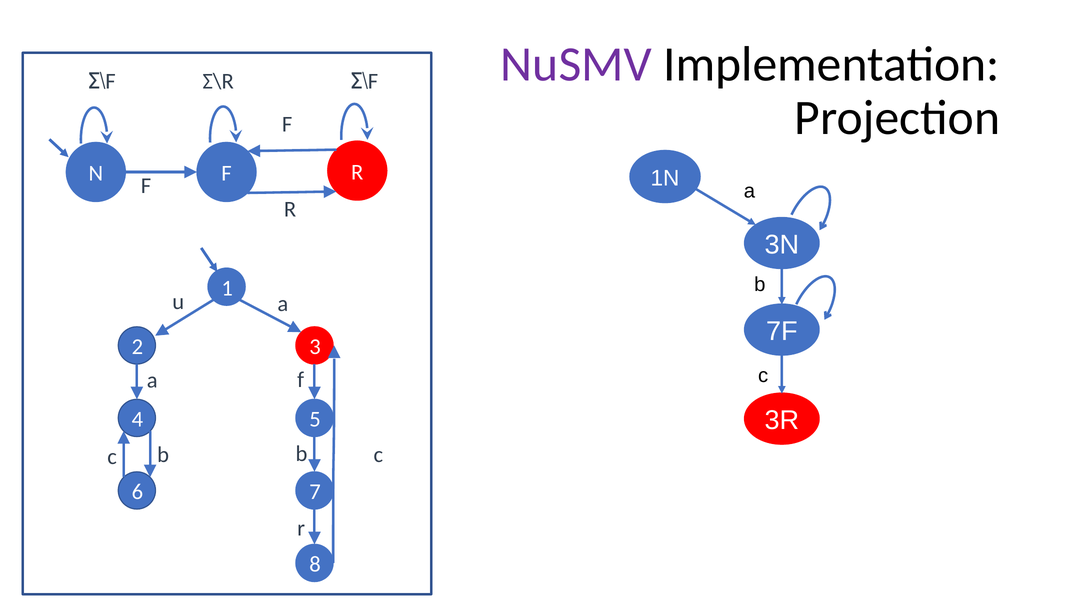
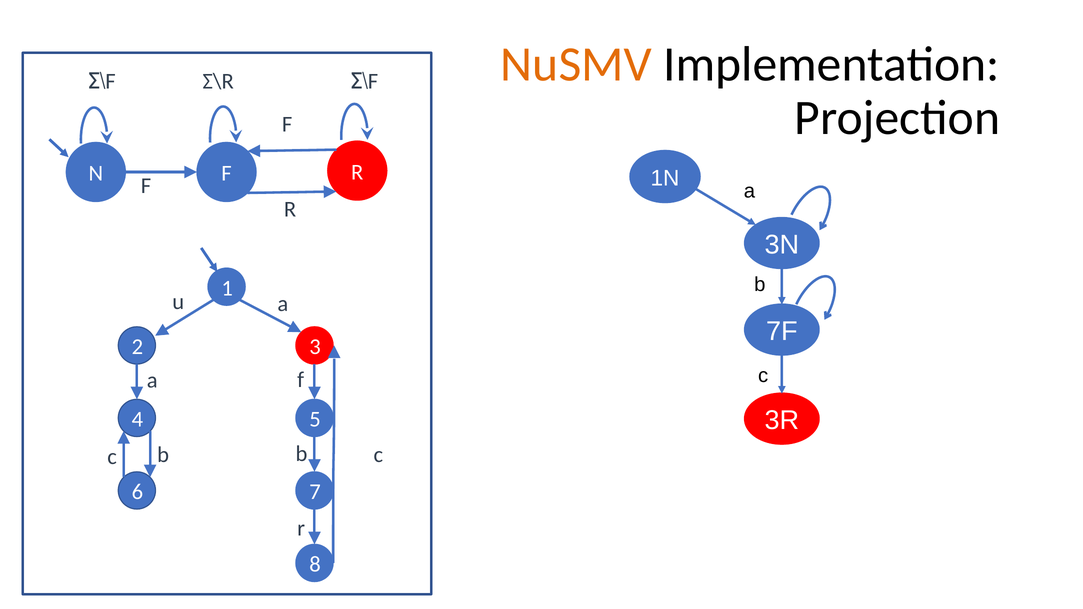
NuSMV colour: purple -> orange
